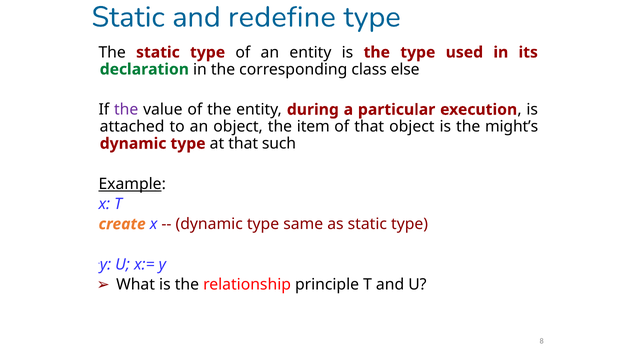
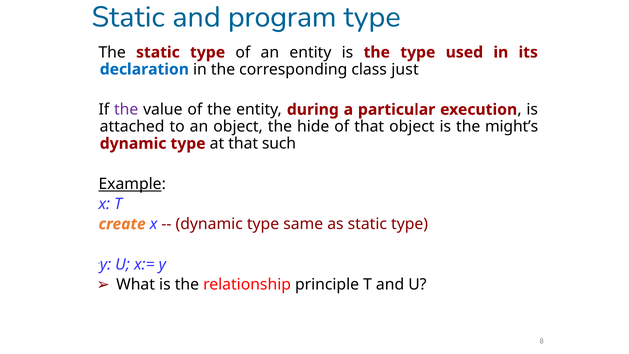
redefine: redefine -> program
declaration colour: green -> blue
else: else -> just
item: item -> hide
